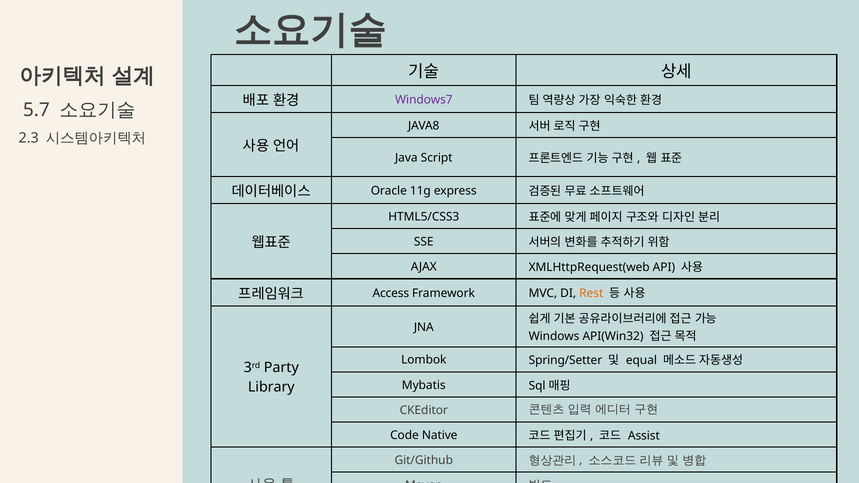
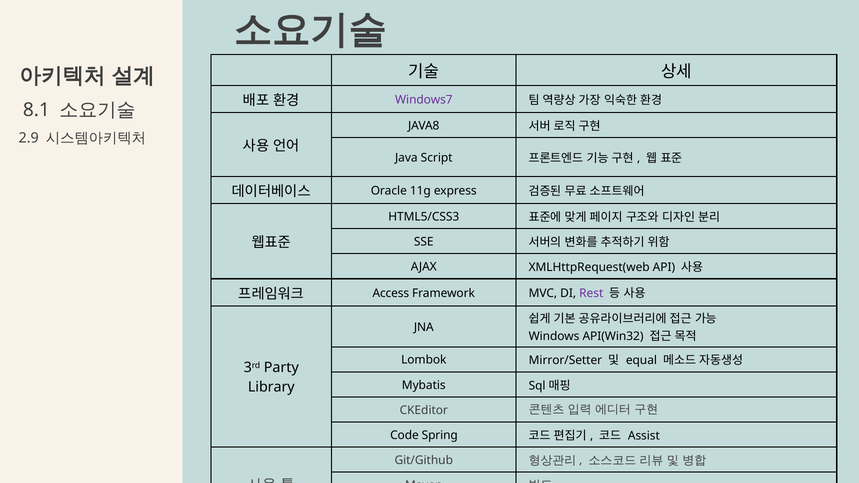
5.7: 5.7 -> 8.1
2.3: 2.3 -> 2.9
Rest colour: orange -> purple
Spring/Setter: Spring/Setter -> Mirror/Setter
Native: Native -> Spring
